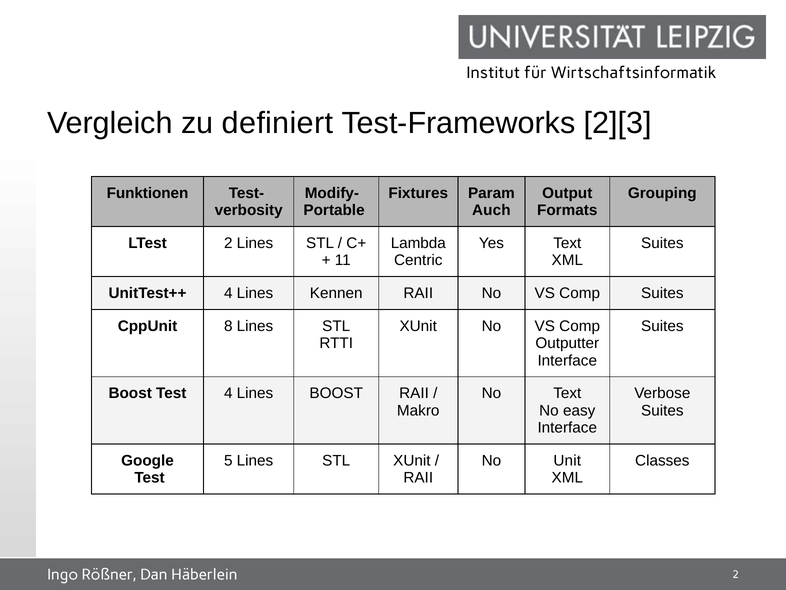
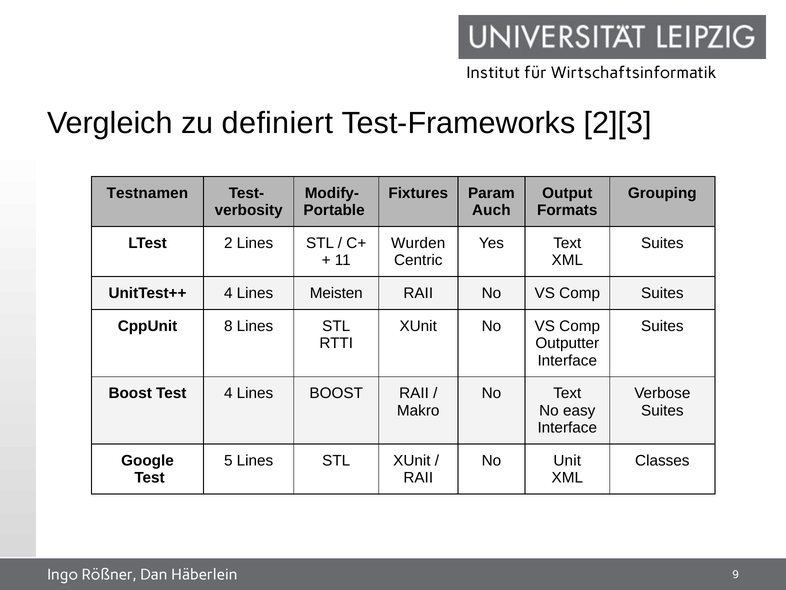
Funktionen: Funktionen -> Testnamen
Lambda: Lambda -> Wurden
Kennen: Kennen -> Meisten
2 at (736, 574): 2 -> 9
